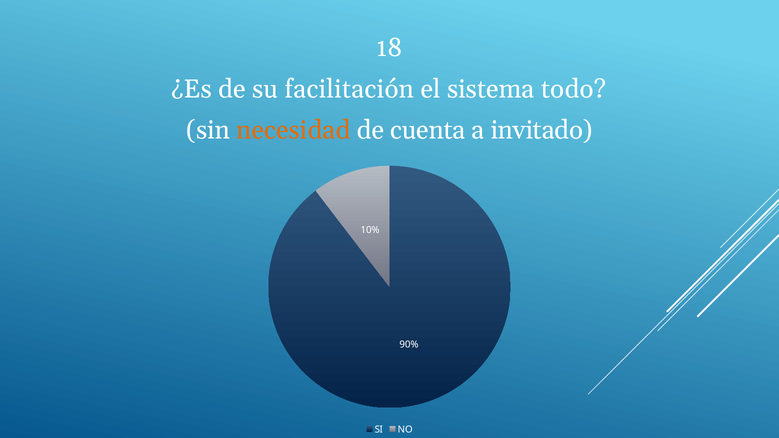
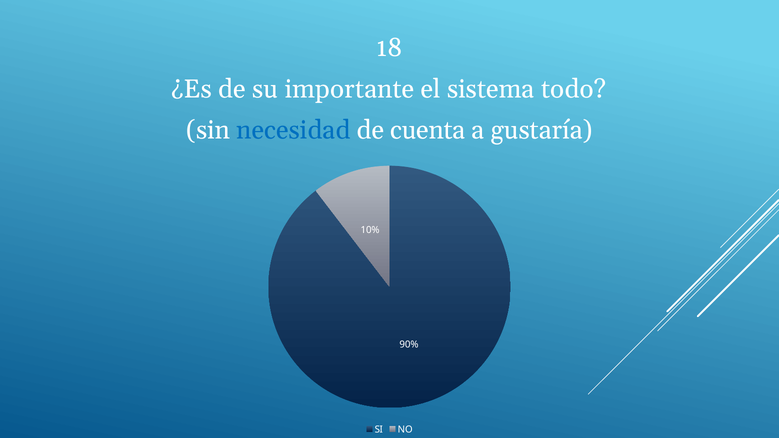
facilitación: facilitación -> importante
necesidad colour: orange -> blue
invitado: invitado -> gustaría
